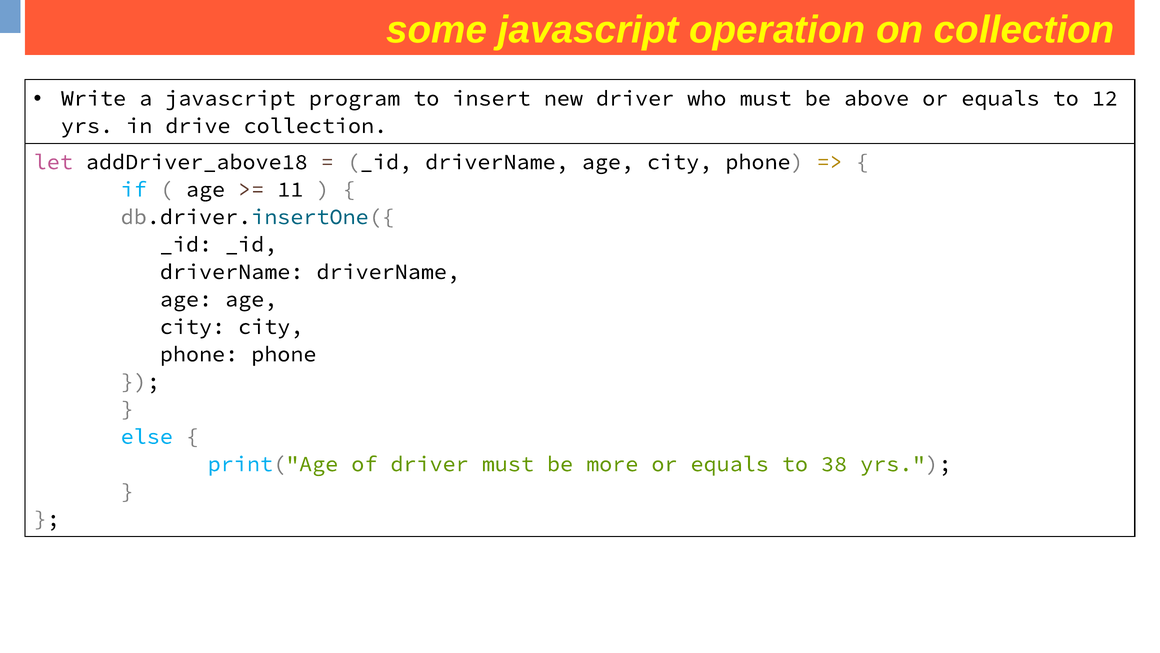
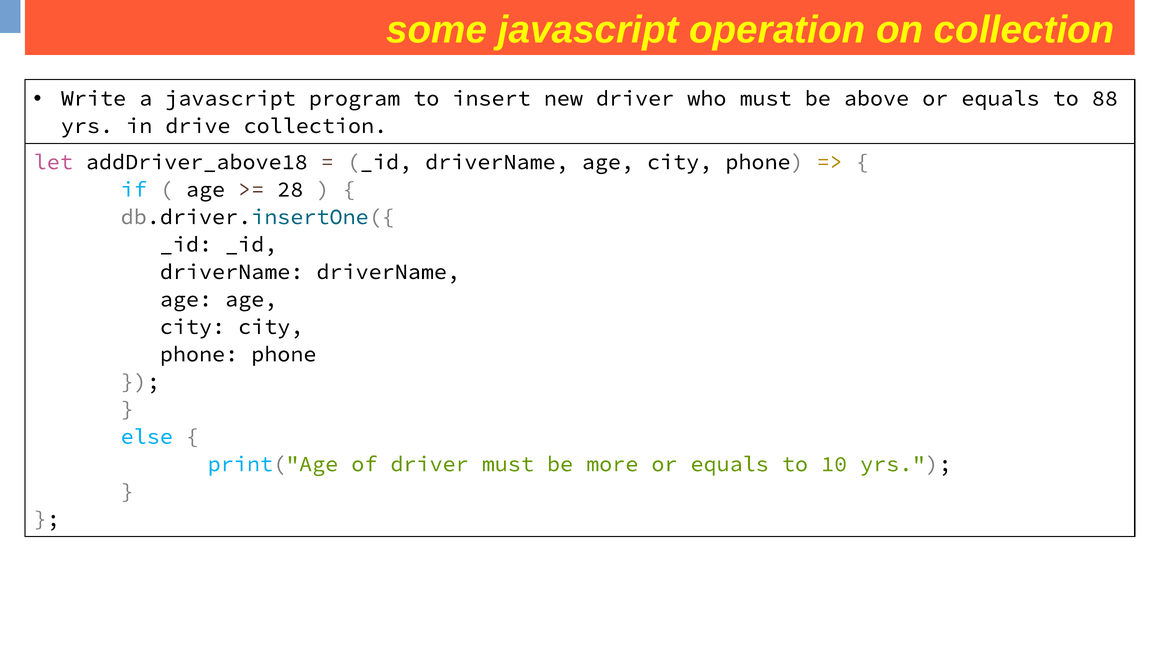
12: 12 -> 88
11: 11 -> 28
38: 38 -> 10
